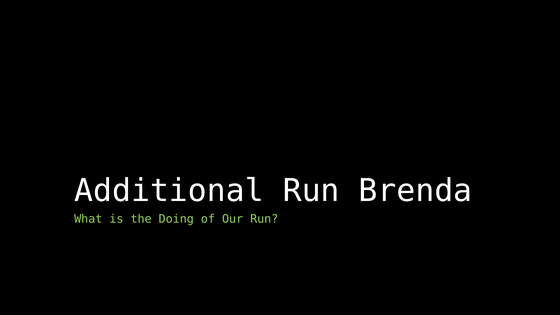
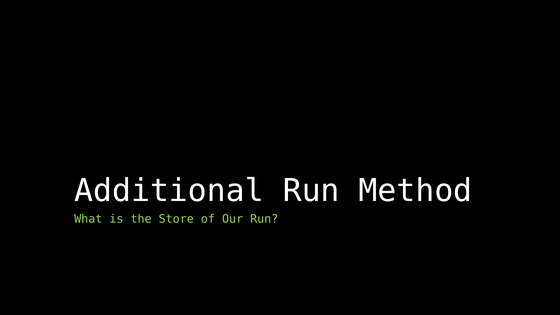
Brenda: Brenda -> Method
Doing: Doing -> Store
